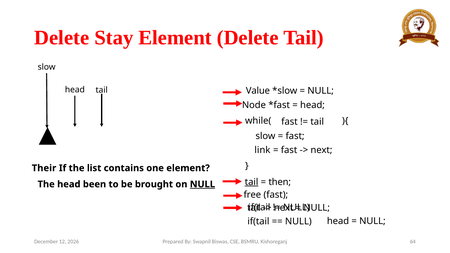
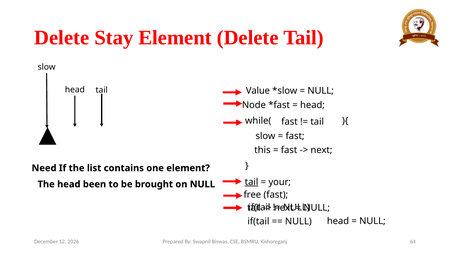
link: link -> this
Their: Their -> Need
then: then -> your
NULL at (202, 184) underline: present -> none
